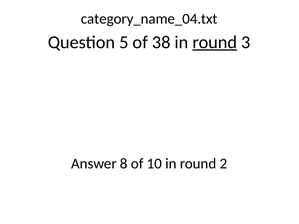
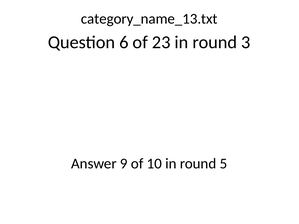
category_name_04.txt: category_name_04.txt -> category_name_13.txt
5: 5 -> 6
38: 38 -> 23
round at (215, 42) underline: present -> none
8: 8 -> 9
2: 2 -> 5
